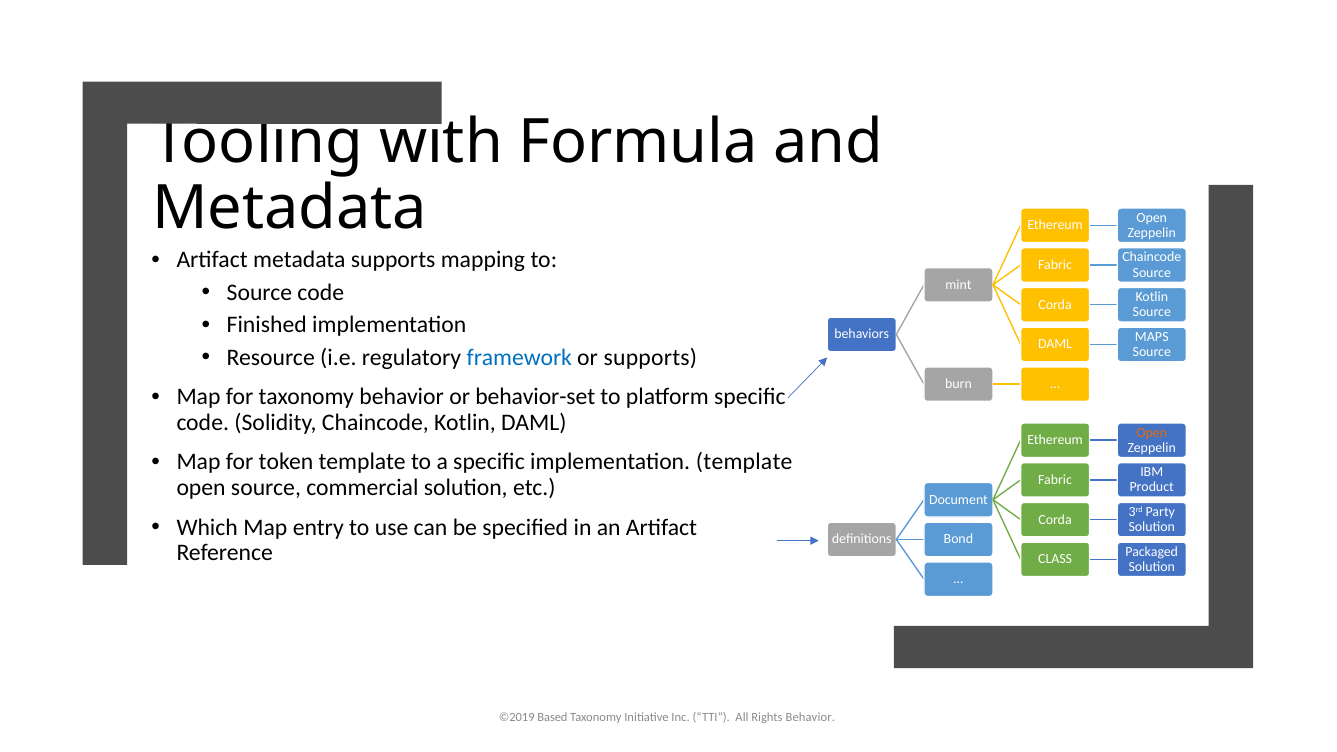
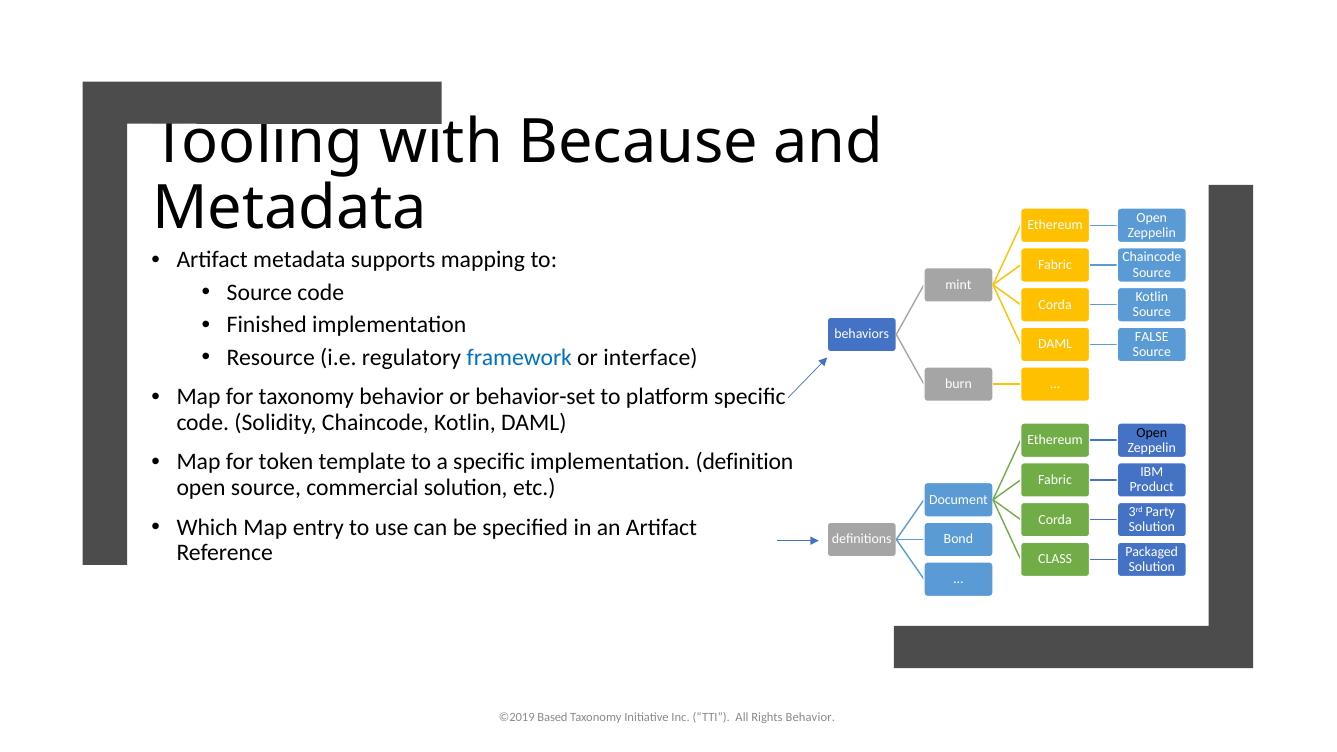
Formula: Formula -> Because
MAPS: MAPS -> FALSE
or supports: supports -> interface
Open at (1152, 433) colour: orange -> black
implementation template: template -> definition
